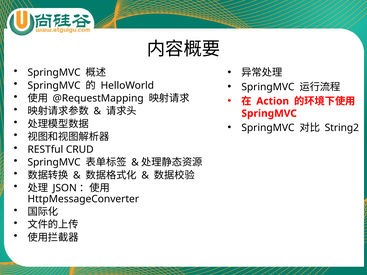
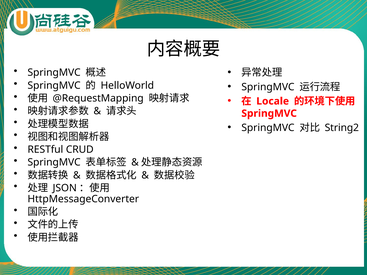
Action: Action -> Locale
